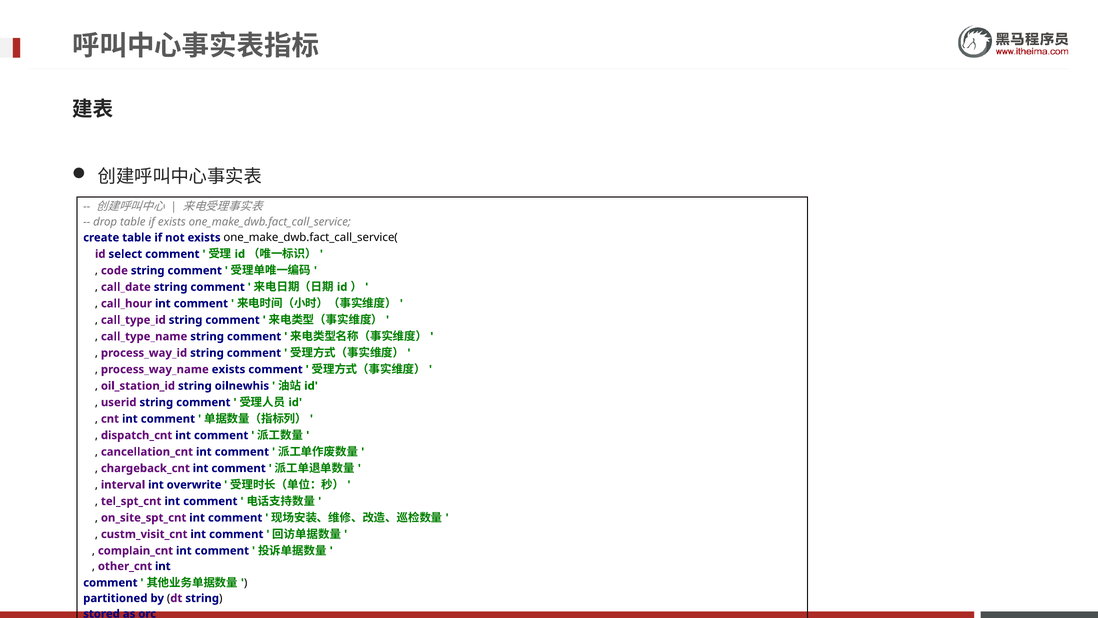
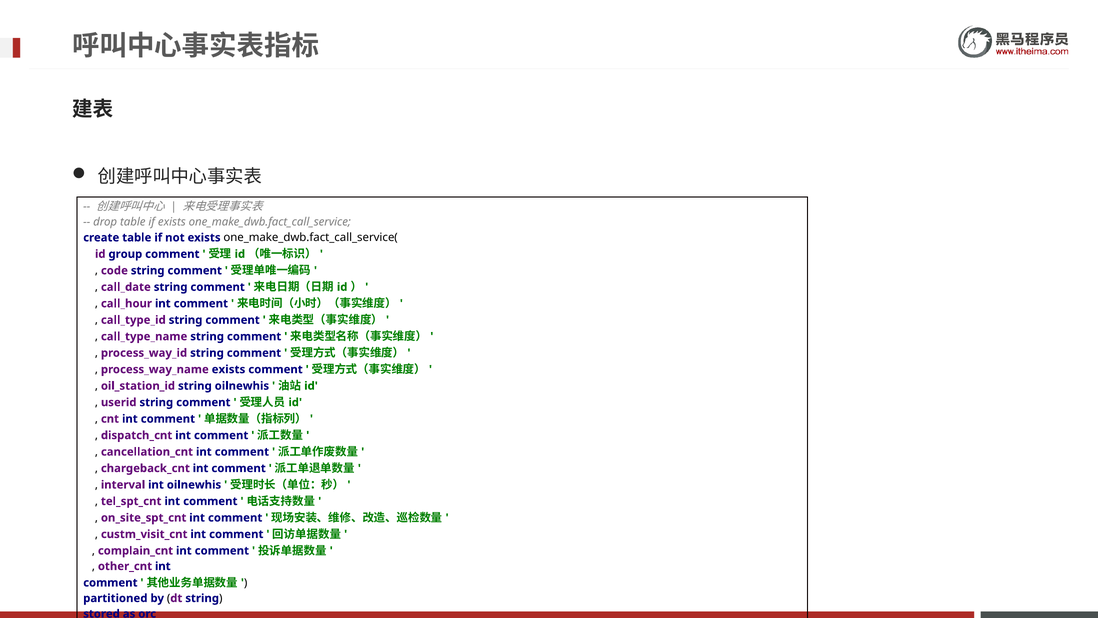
select: select -> group
int overwrite: overwrite -> oilnewhis
